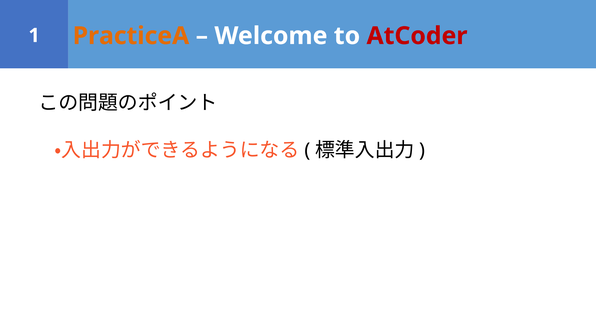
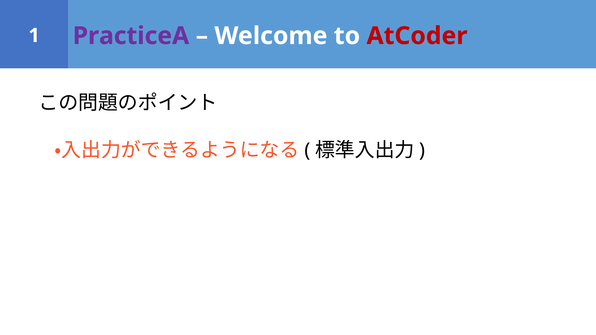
PracticeA colour: orange -> purple
